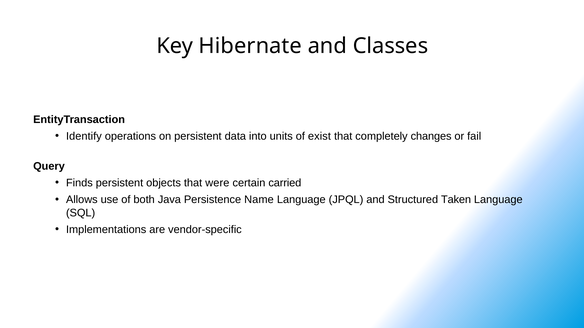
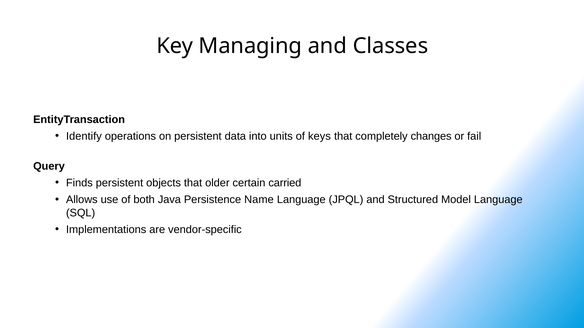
Hibernate: Hibernate -> Managing
exist: exist -> keys
were: were -> older
Taken: Taken -> Model
